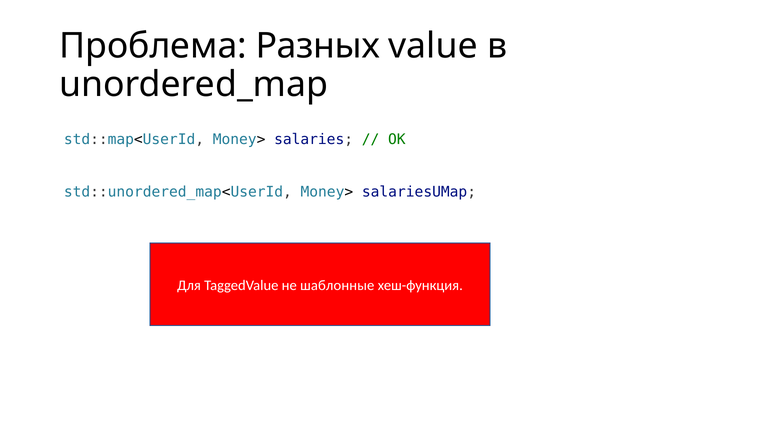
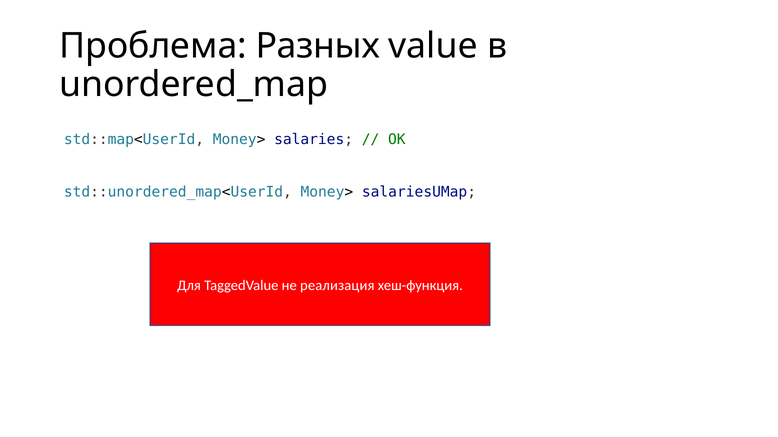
шаблонные: шаблонные -> реализация
